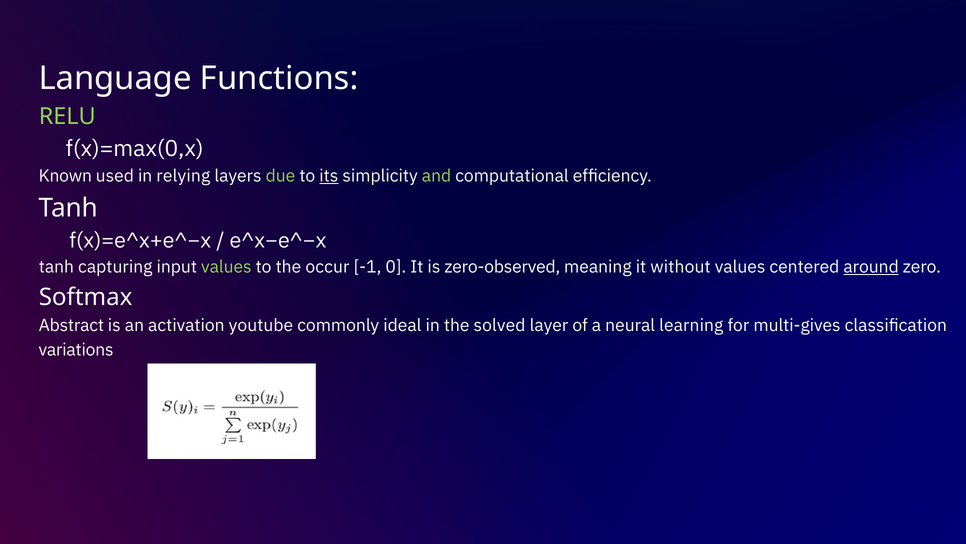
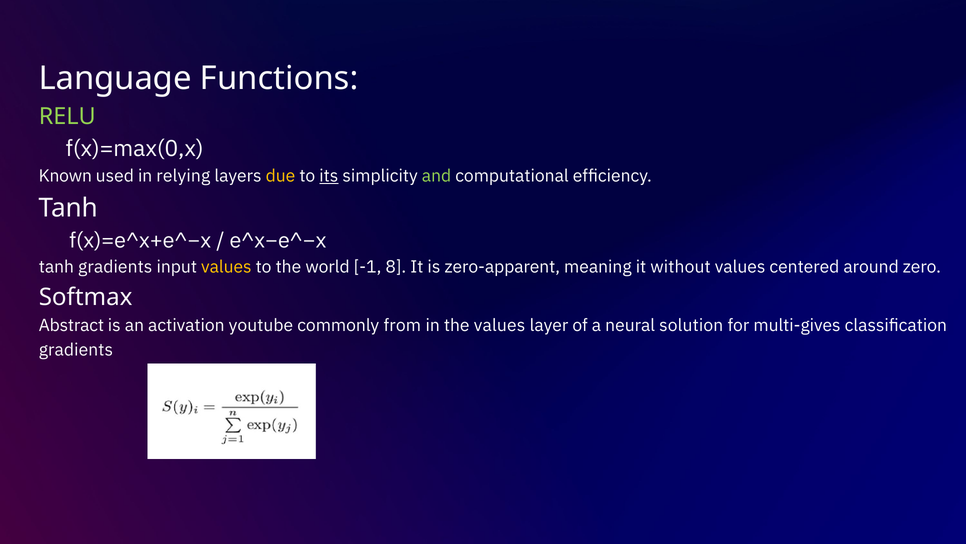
due colour: light green -> yellow
tanh capturing: capturing -> gradients
values at (226, 267) colour: light green -> yellow
occur: occur -> world
0: 0 -> 8
zero-observed: zero-observed -> zero-apparent
around underline: present -> none
ideal: ideal -> from
the solved: solved -> values
learning: learning -> solution
variations at (76, 350): variations -> gradients
